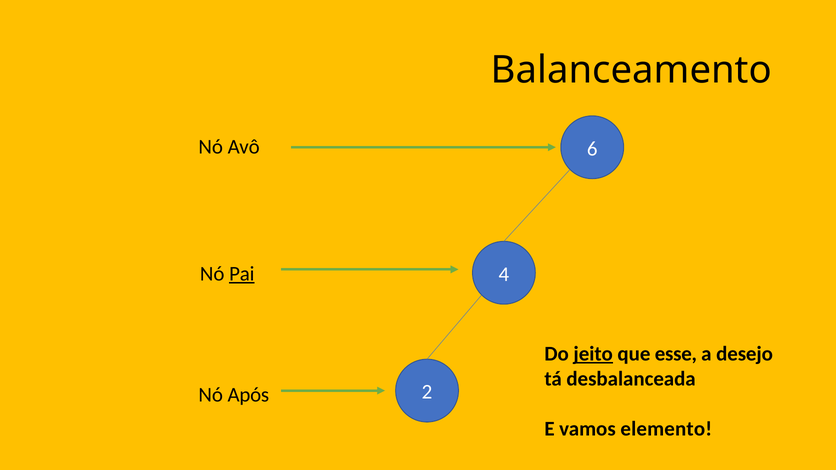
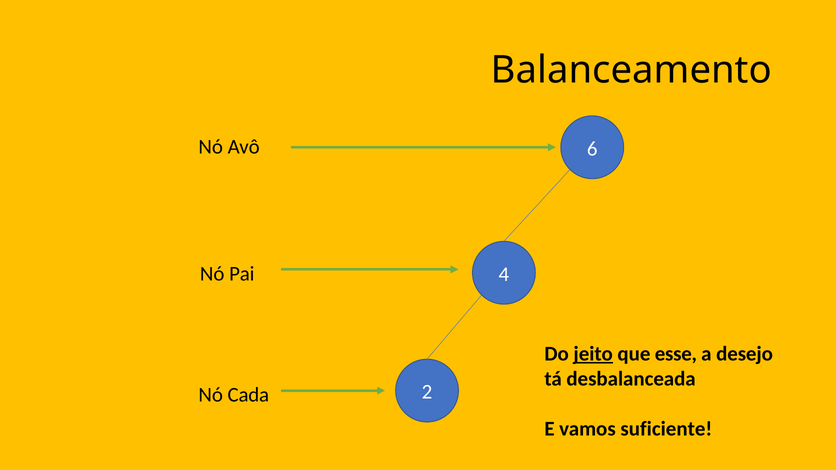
Pai underline: present -> none
Após: Após -> Cada
elemento: elemento -> suficiente
